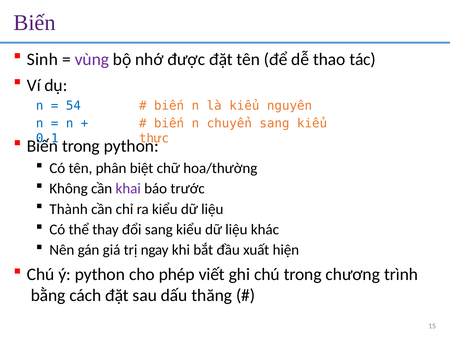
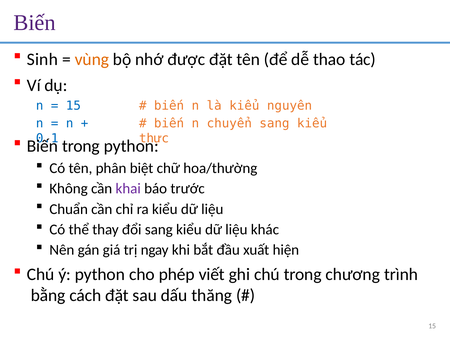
vùng colour: purple -> orange
54 at (73, 106): 54 -> 15
Thành: Thành -> Chuẩn
